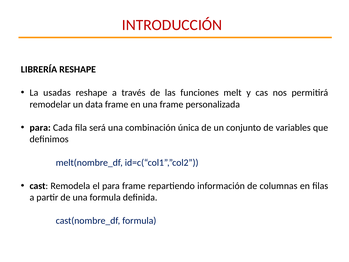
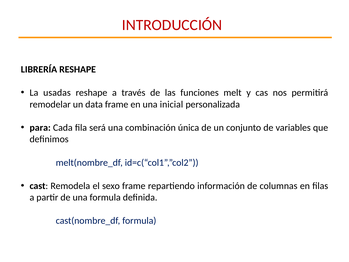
una frame: frame -> inicial
el para: para -> sexo
